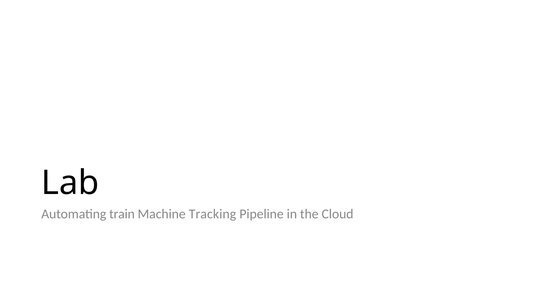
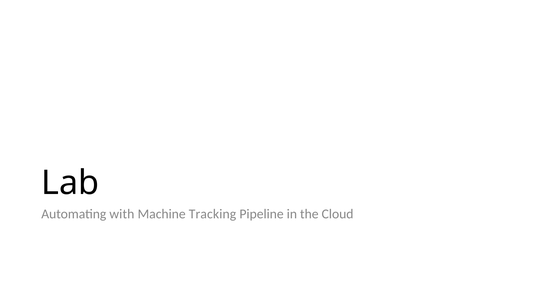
train: train -> with
